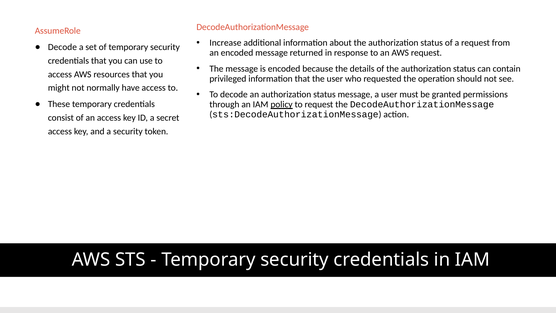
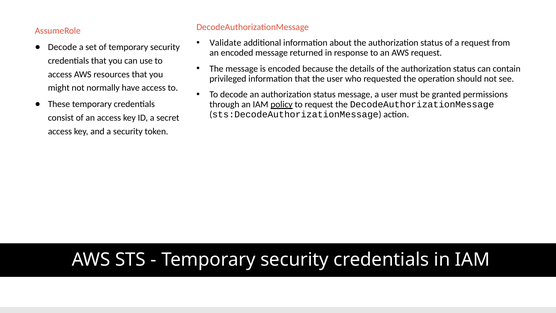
Increase: Increase -> Validate
